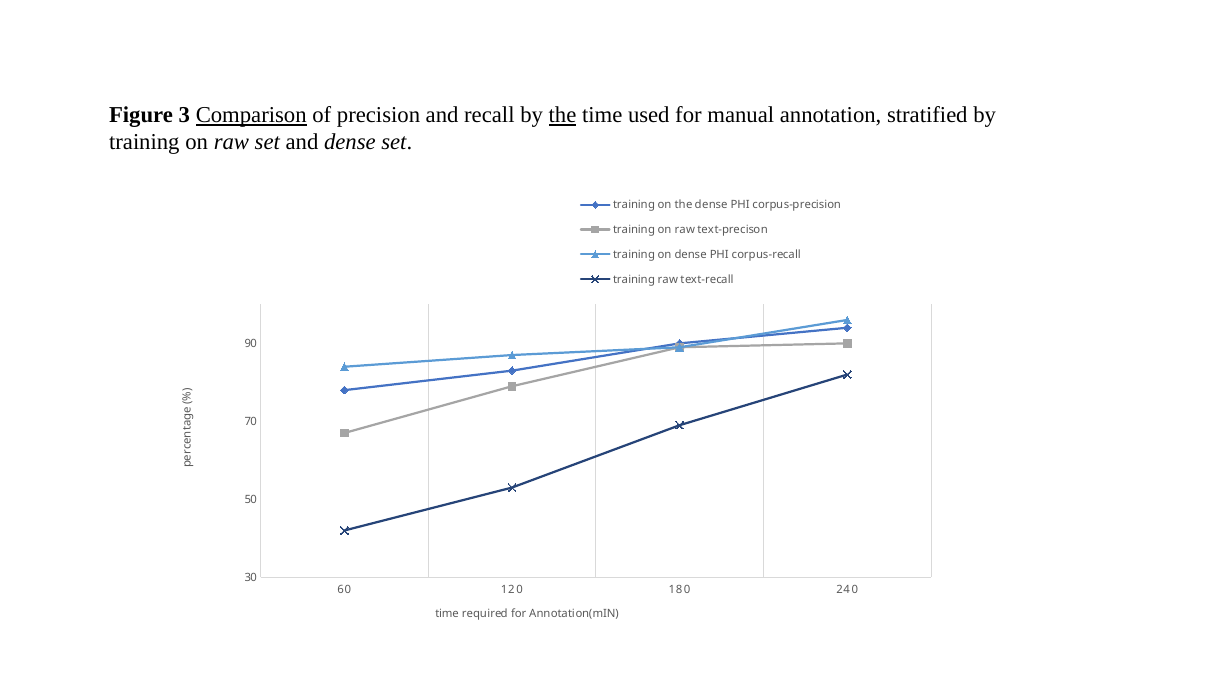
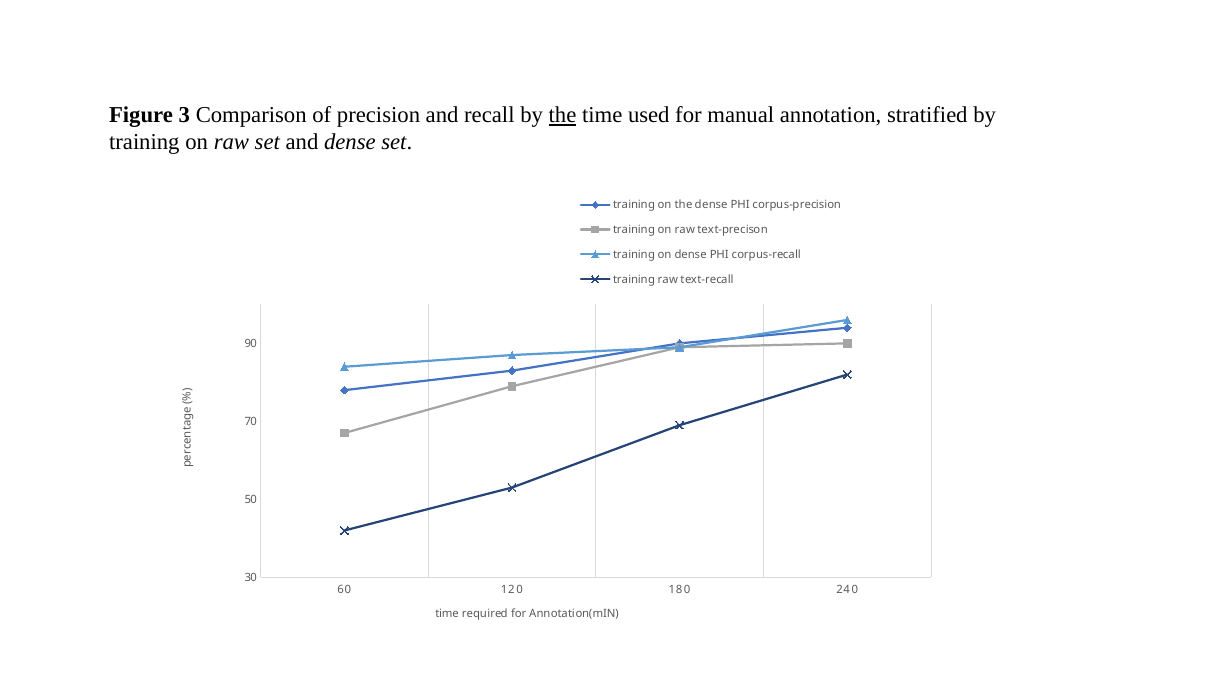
Comparison underline: present -> none
